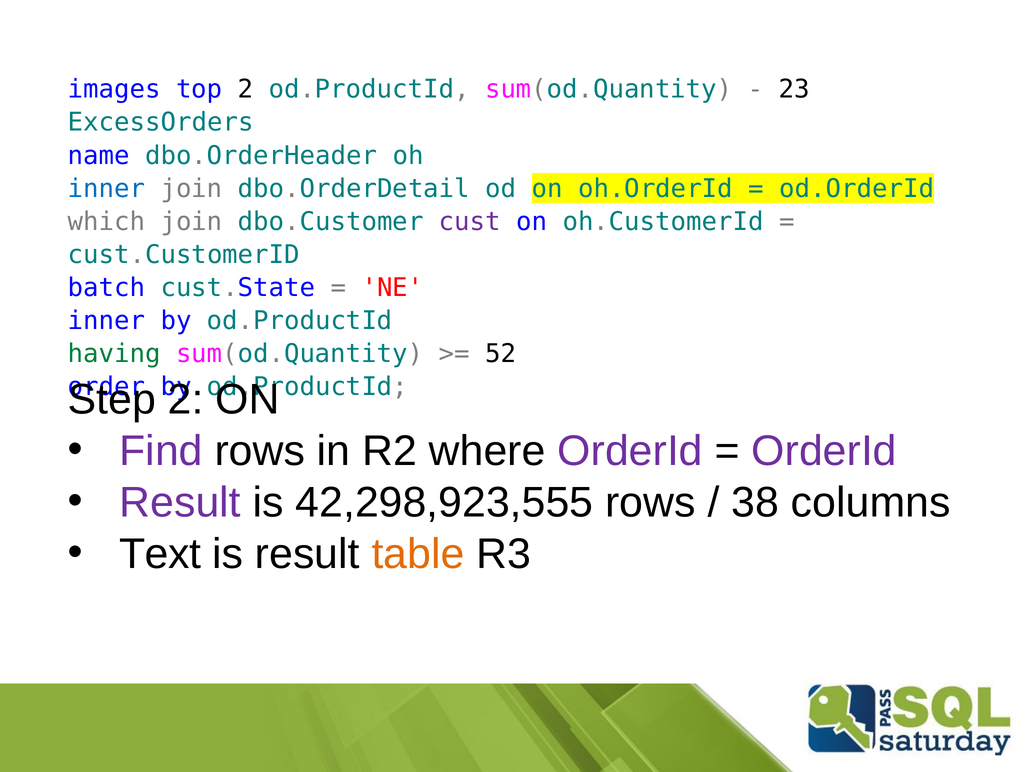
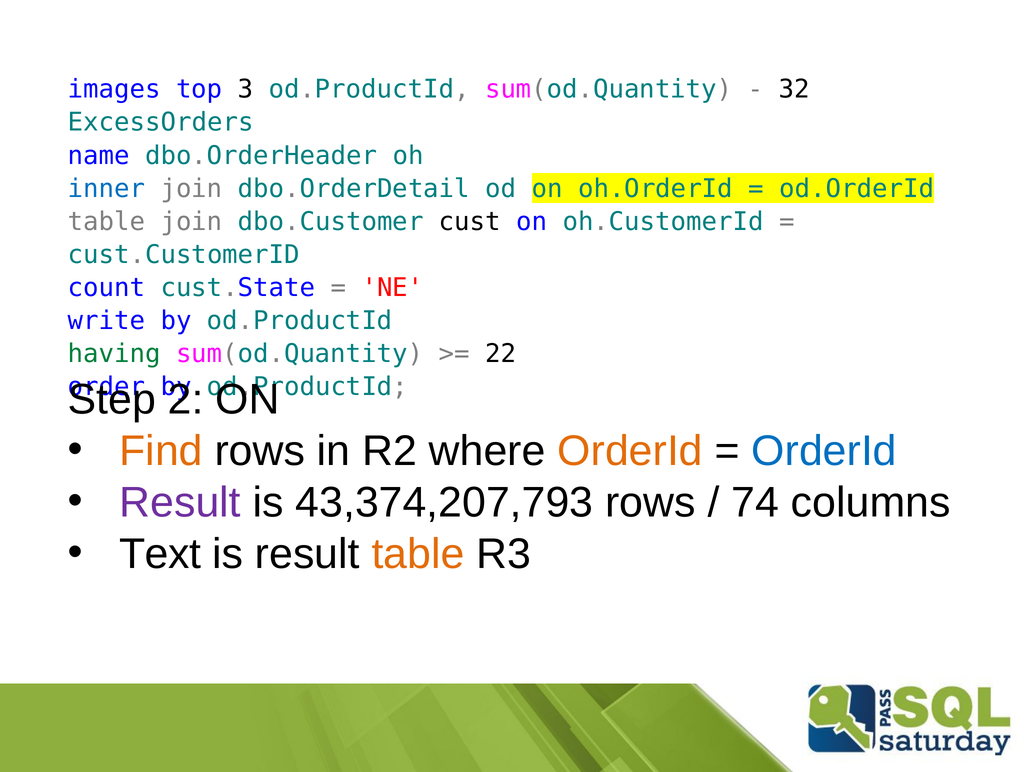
top 2: 2 -> 3
23: 23 -> 32
which at (107, 221): which -> table
cust colour: purple -> black
batch: batch -> count
inner at (107, 321): inner -> write
52: 52 -> 22
Find colour: purple -> orange
OrderId at (630, 451) colour: purple -> orange
OrderId at (824, 451) colour: purple -> blue
42,298,923,555: 42,298,923,555 -> 43,374,207,793
38: 38 -> 74
